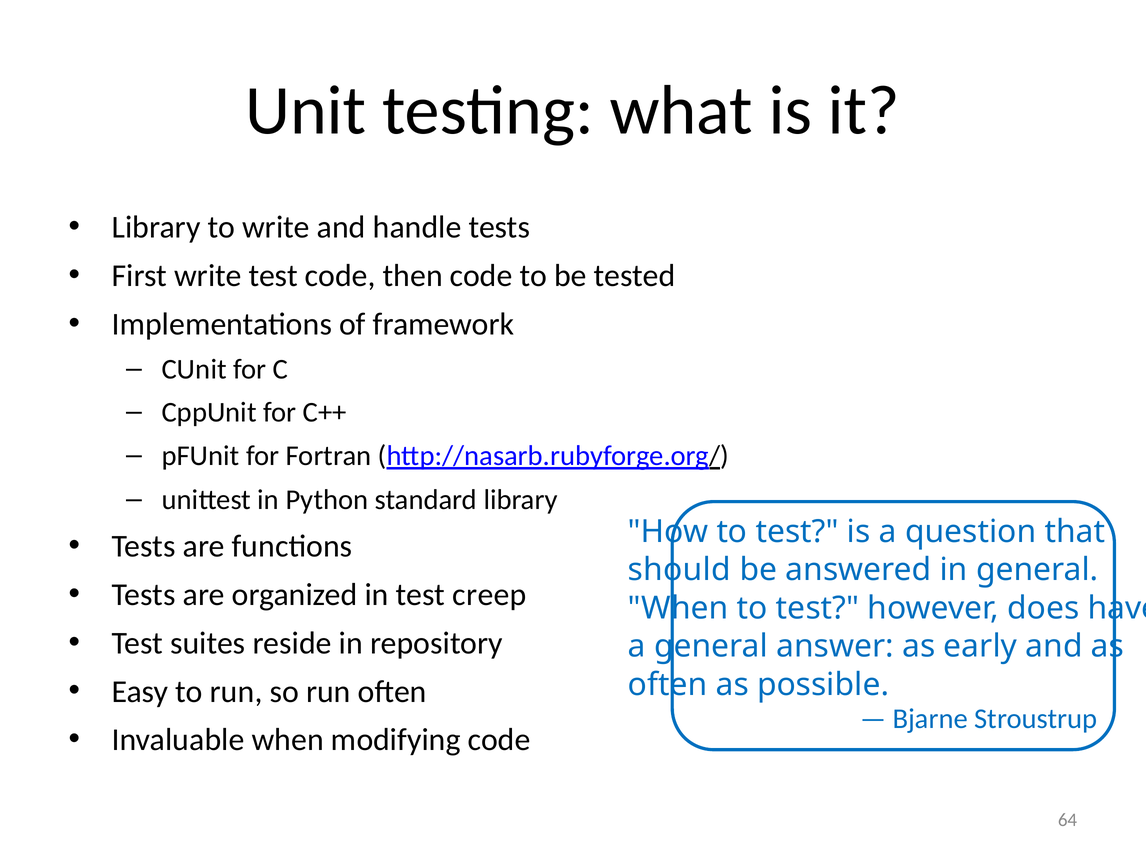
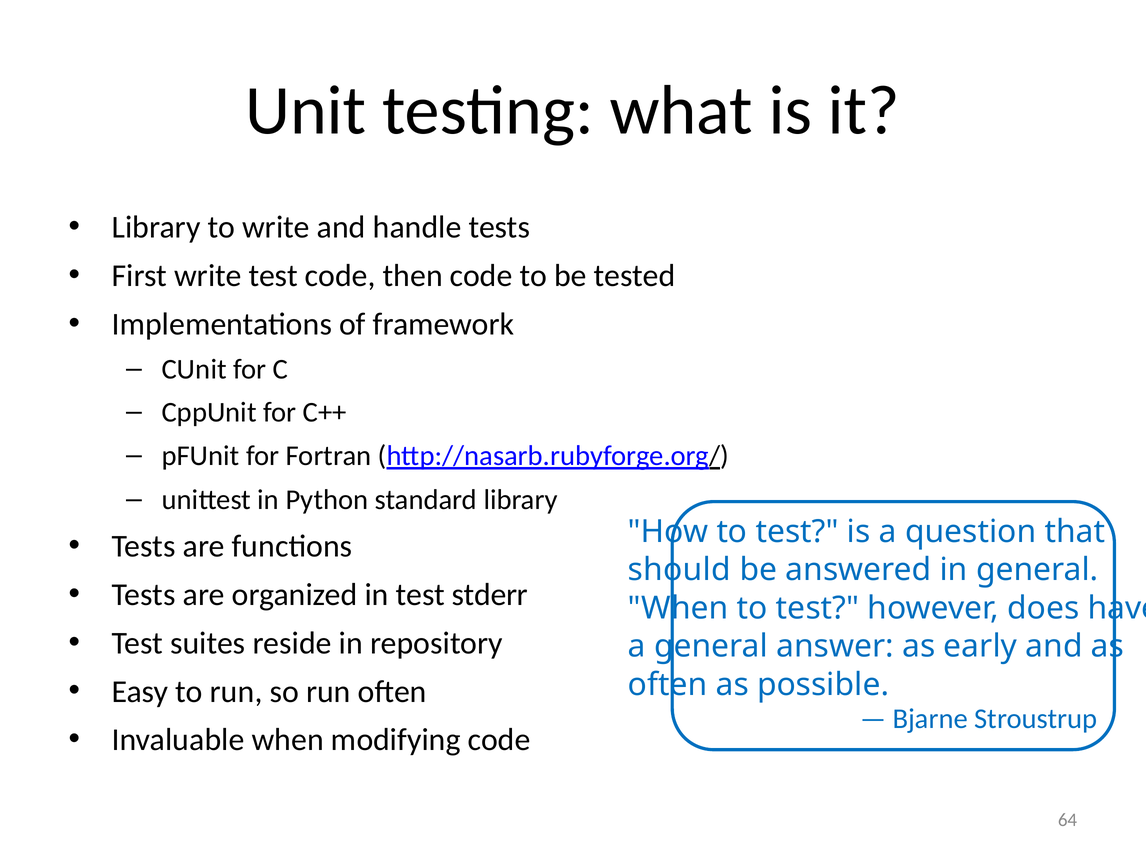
creep: creep -> stderr
